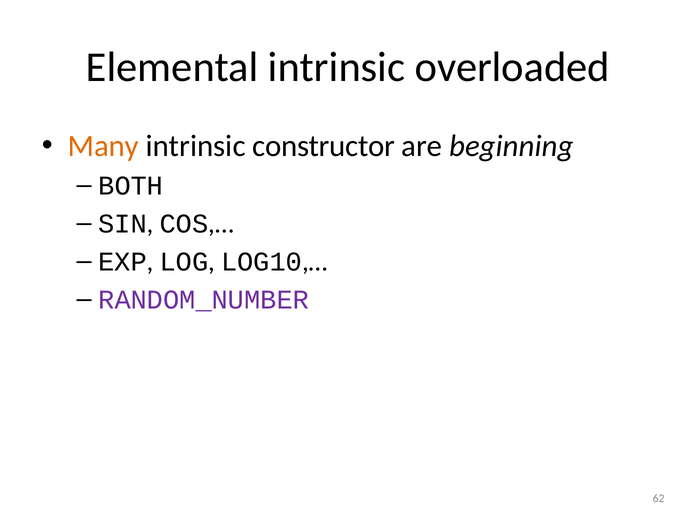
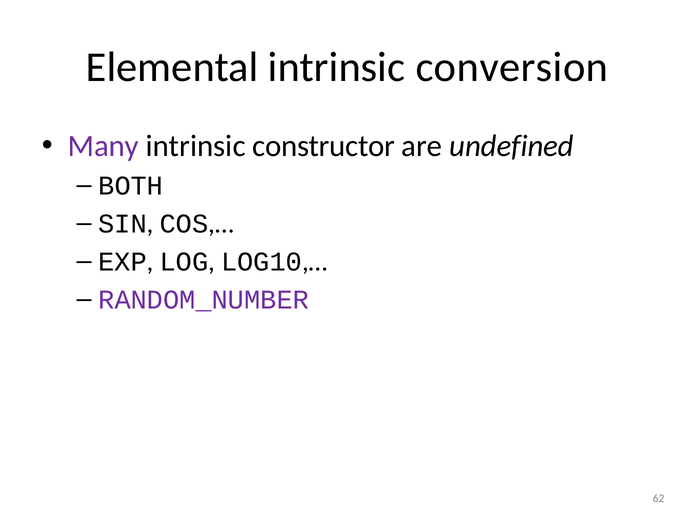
overloaded: overloaded -> conversion
Many colour: orange -> purple
beginning: beginning -> undefined
